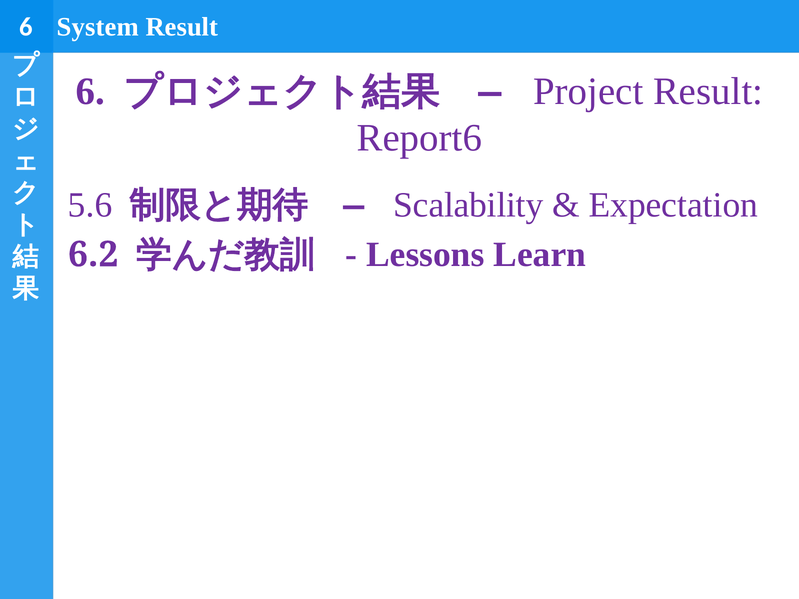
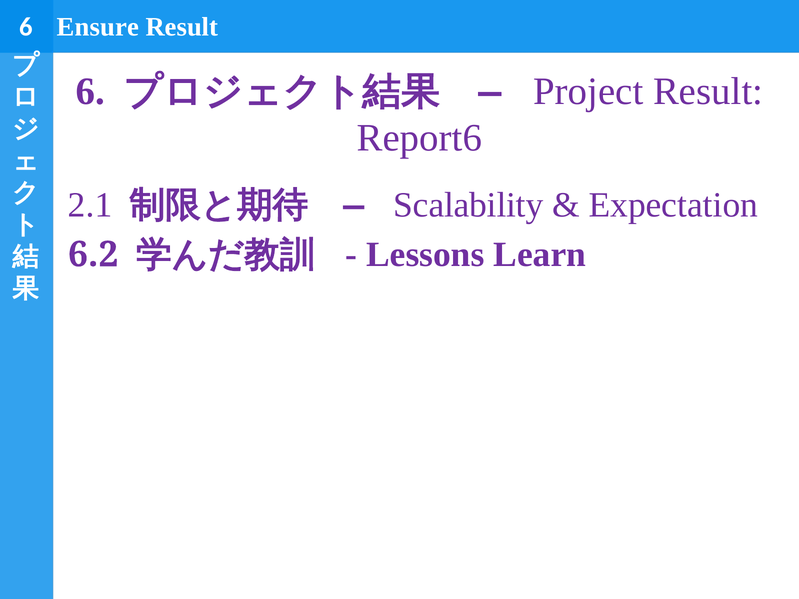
System: System -> Ensure
5.6: 5.6 -> 2.1
